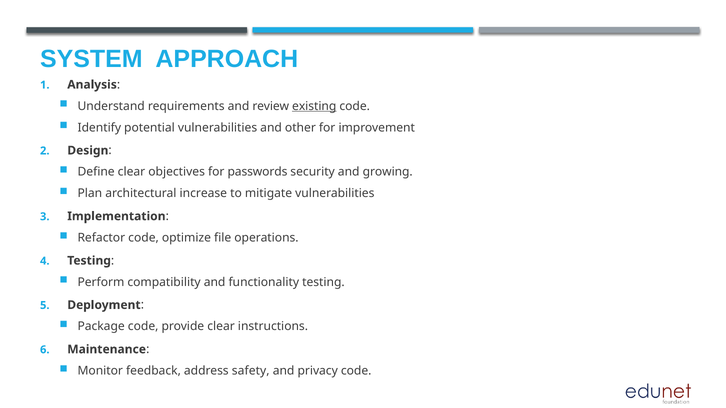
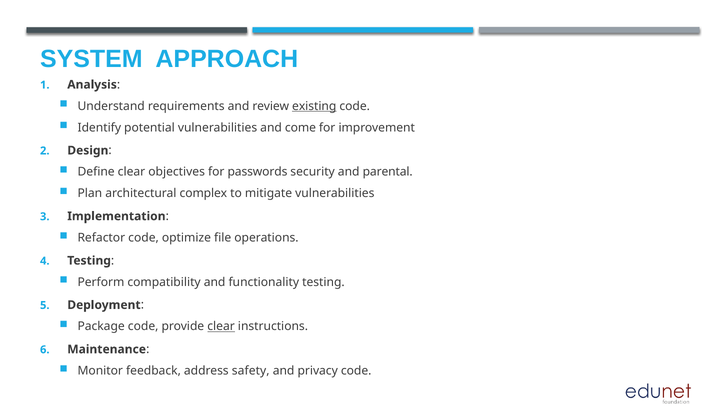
other: other -> come
growing: growing -> parental
increase: increase -> complex
clear at (221, 327) underline: none -> present
